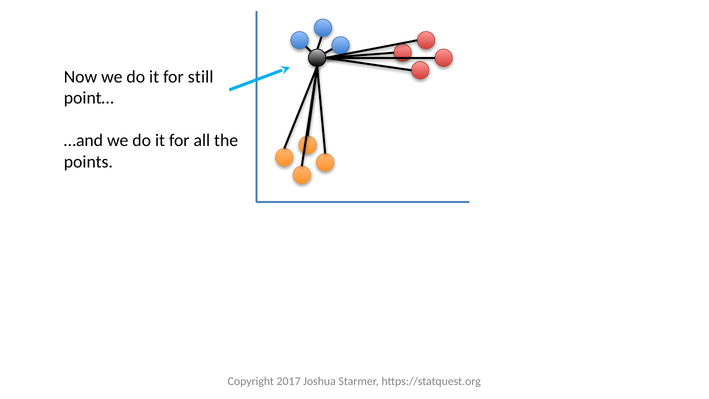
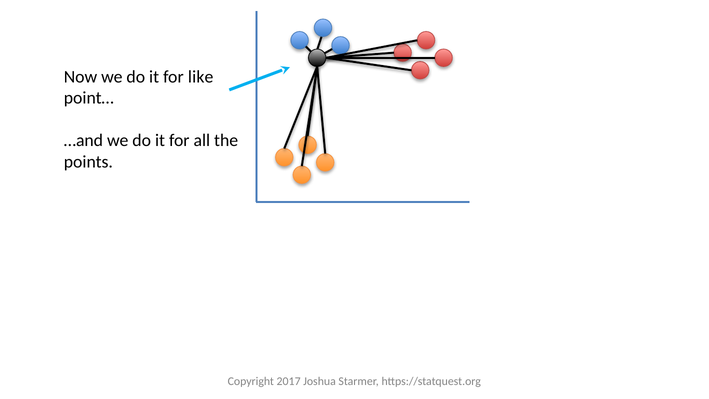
still: still -> like
